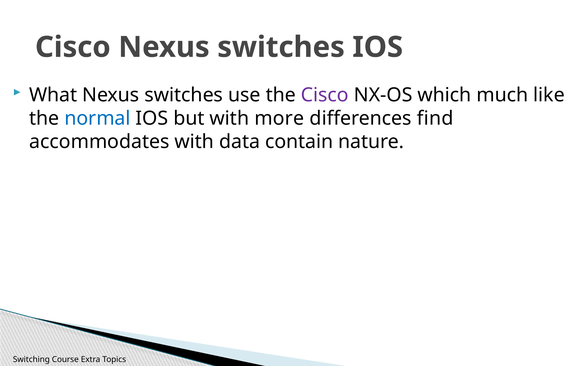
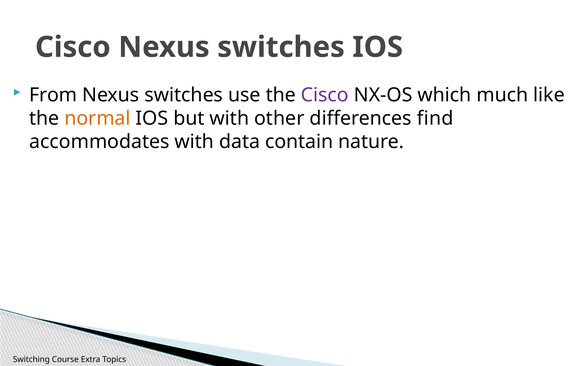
What: What -> From
normal colour: blue -> orange
more: more -> other
